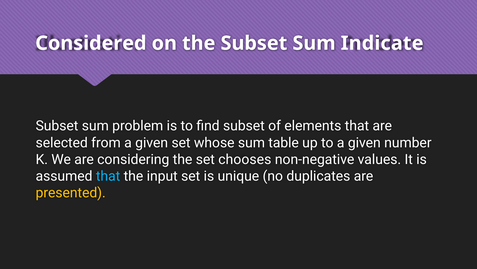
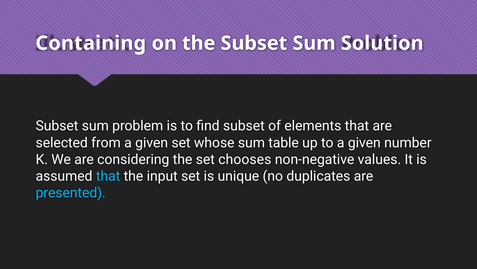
Considered: Considered -> Containing
Indicate: Indicate -> Solution
presented colour: yellow -> light blue
